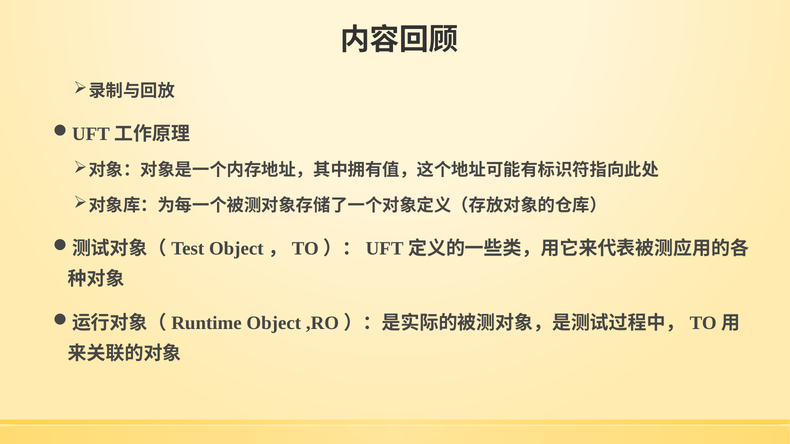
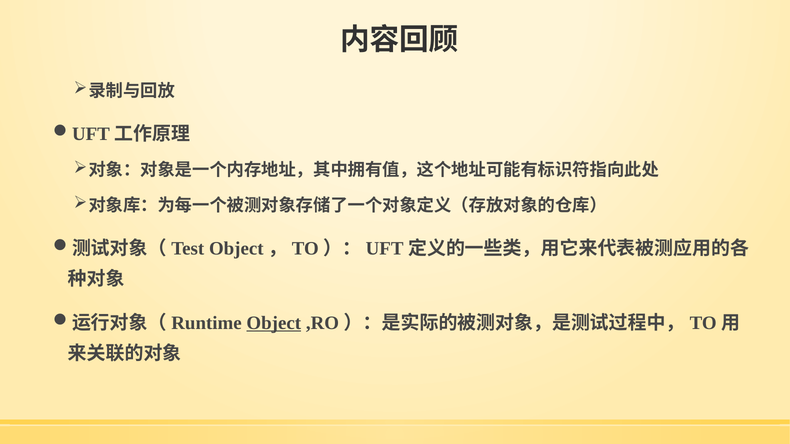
Object underline: none -> present
